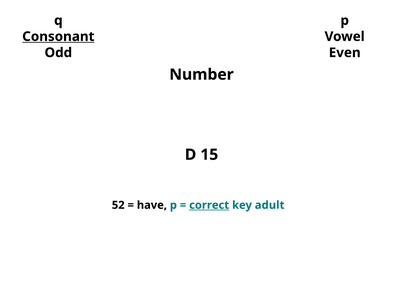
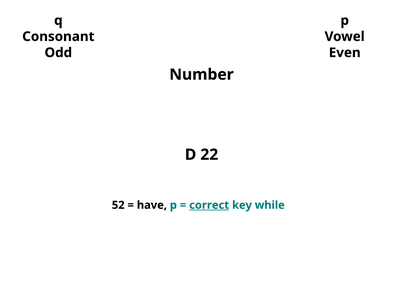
Consonant underline: present -> none
15: 15 -> 22
adult: adult -> while
